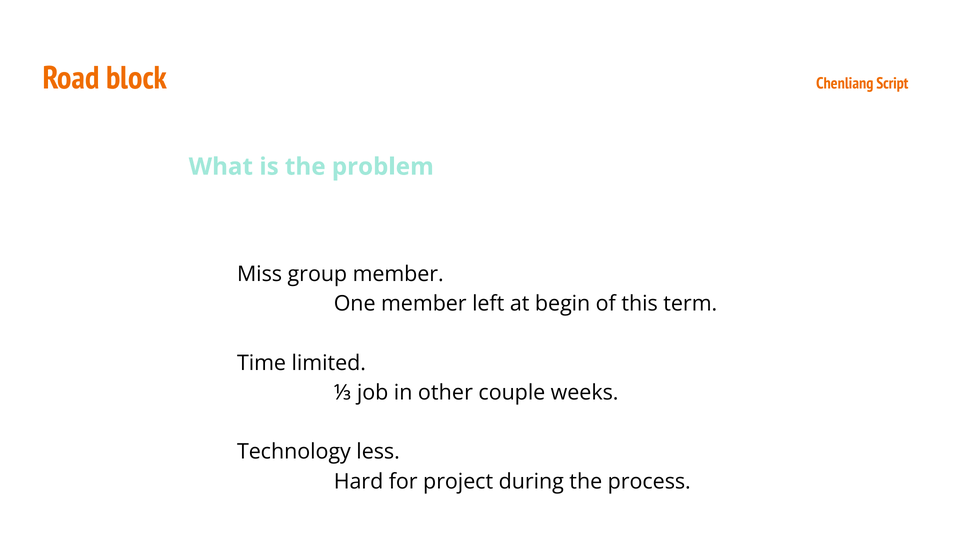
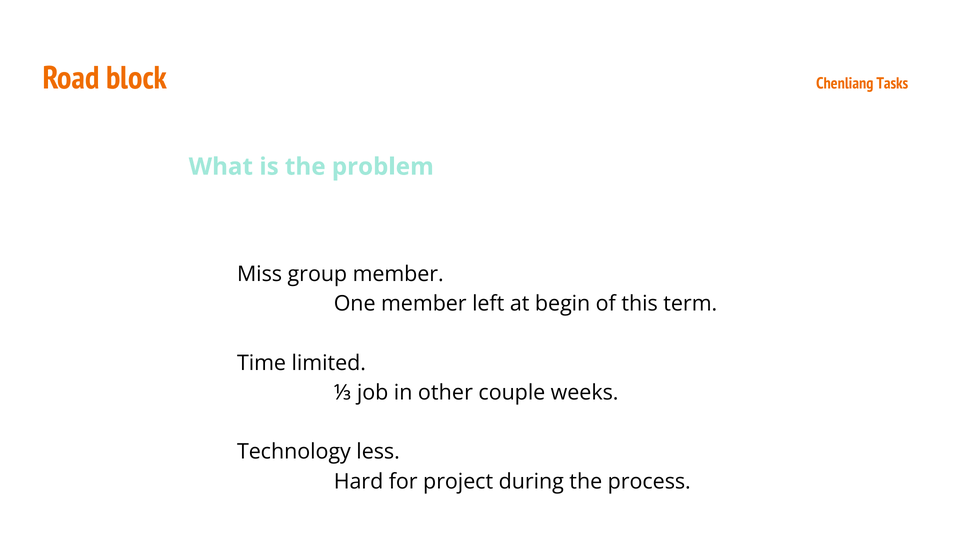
Script: Script -> Tasks
